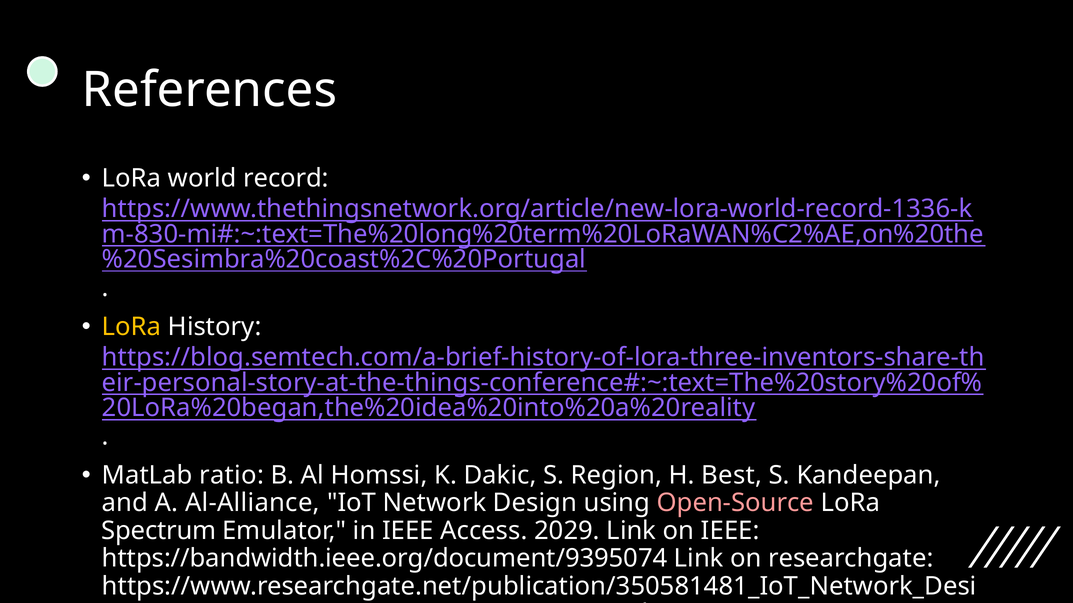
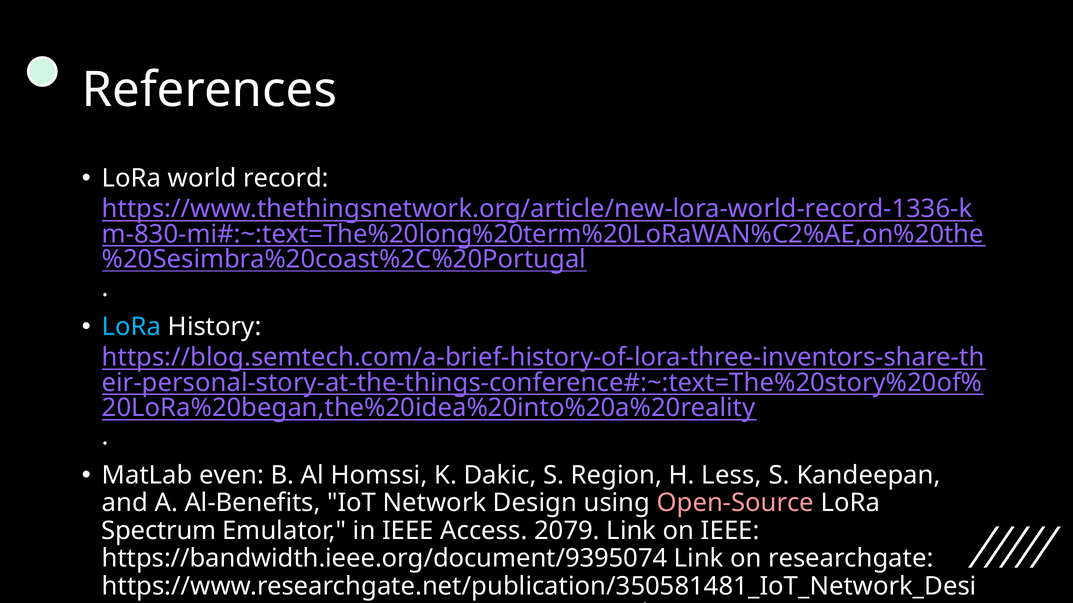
LoRa at (132, 327) colour: yellow -> light blue
ratio: ratio -> even
Best: Best -> Less
Al-Alliance: Al-Alliance -> Al-Benefits
2029: 2029 -> 2079
